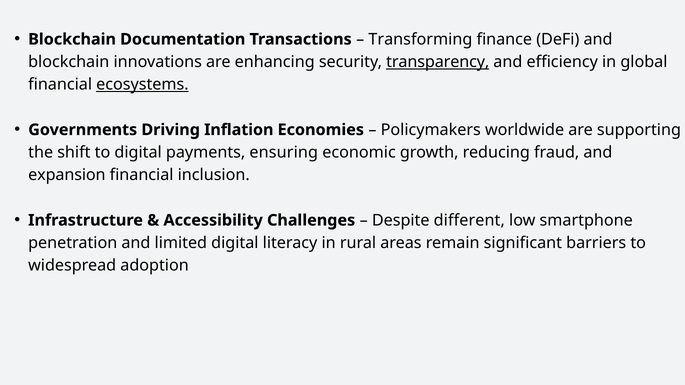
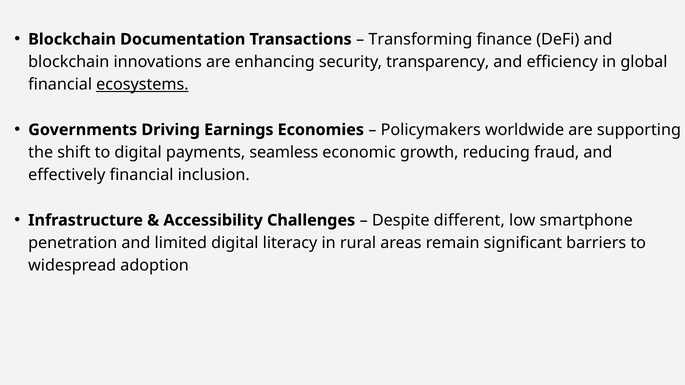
transparency underline: present -> none
Inflation: Inflation -> Earnings
ensuring: ensuring -> seamless
expansion: expansion -> effectively
